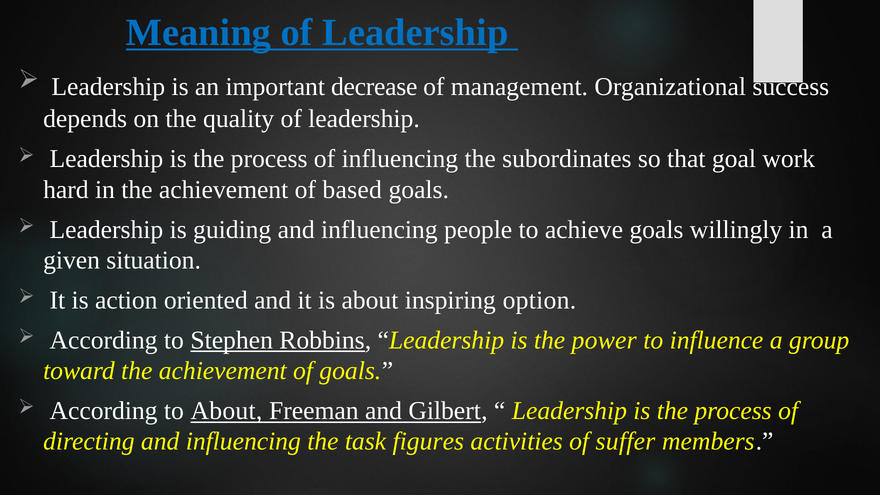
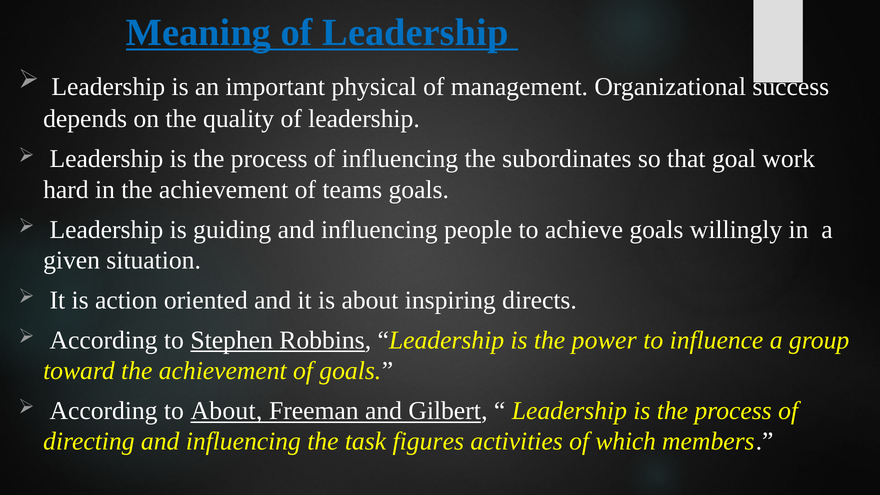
decrease: decrease -> physical
based: based -> teams
option: option -> directs
suffer: suffer -> which
